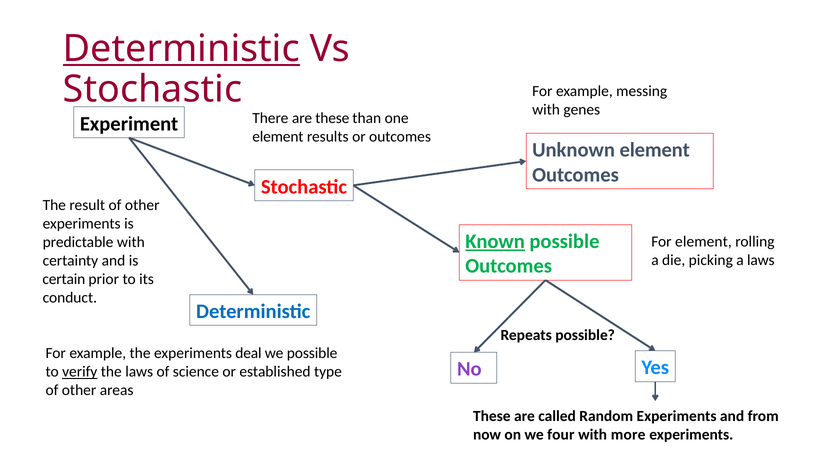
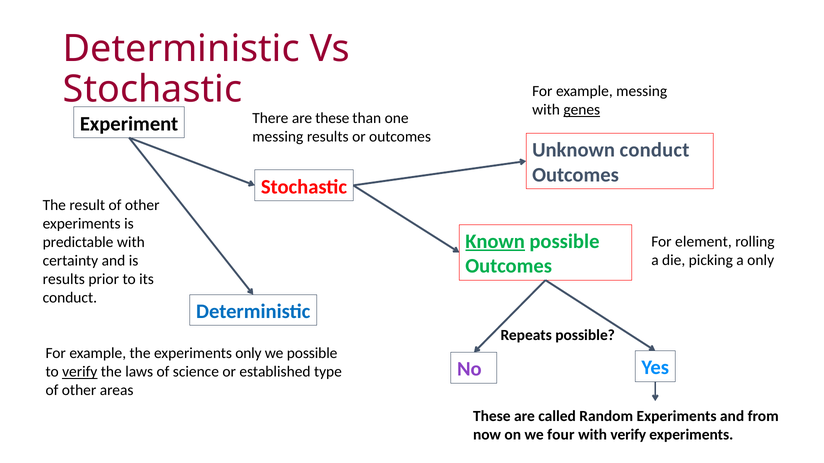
Deterministic at (181, 49) underline: present -> none
genes underline: none -> present
element at (278, 137): element -> messing
Unknown element: element -> conduct
a laws: laws -> only
certain at (64, 280): certain -> results
experiments deal: deal -> only
with more: more -> verify
